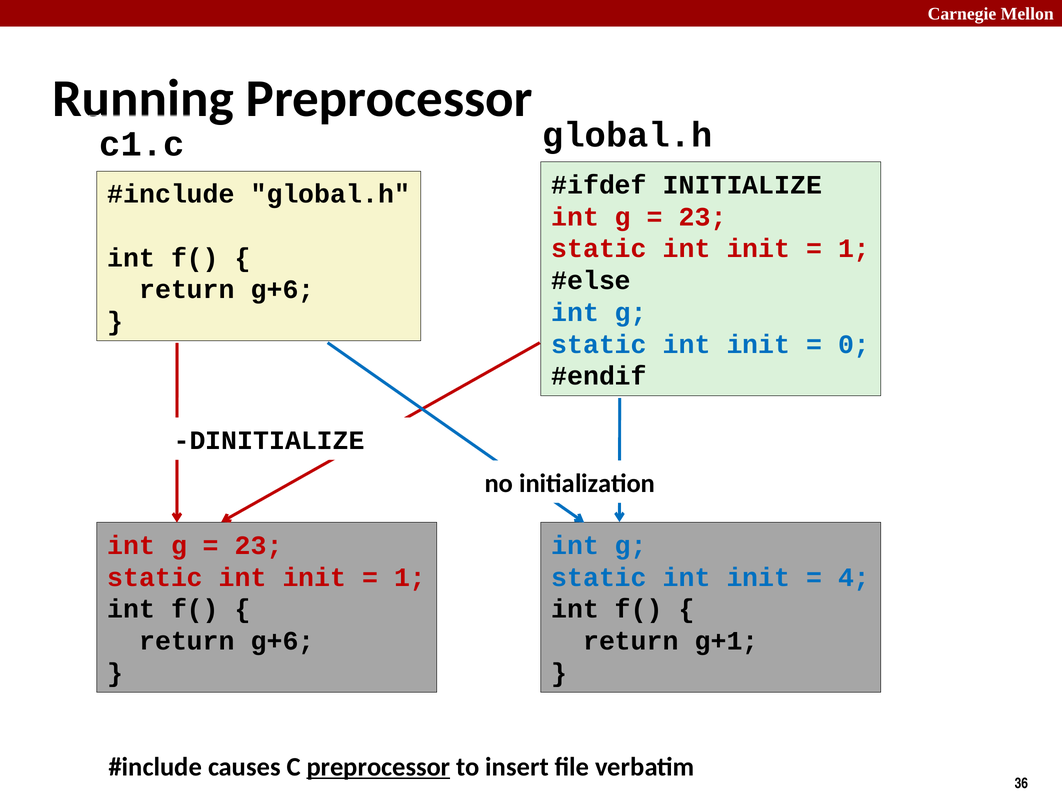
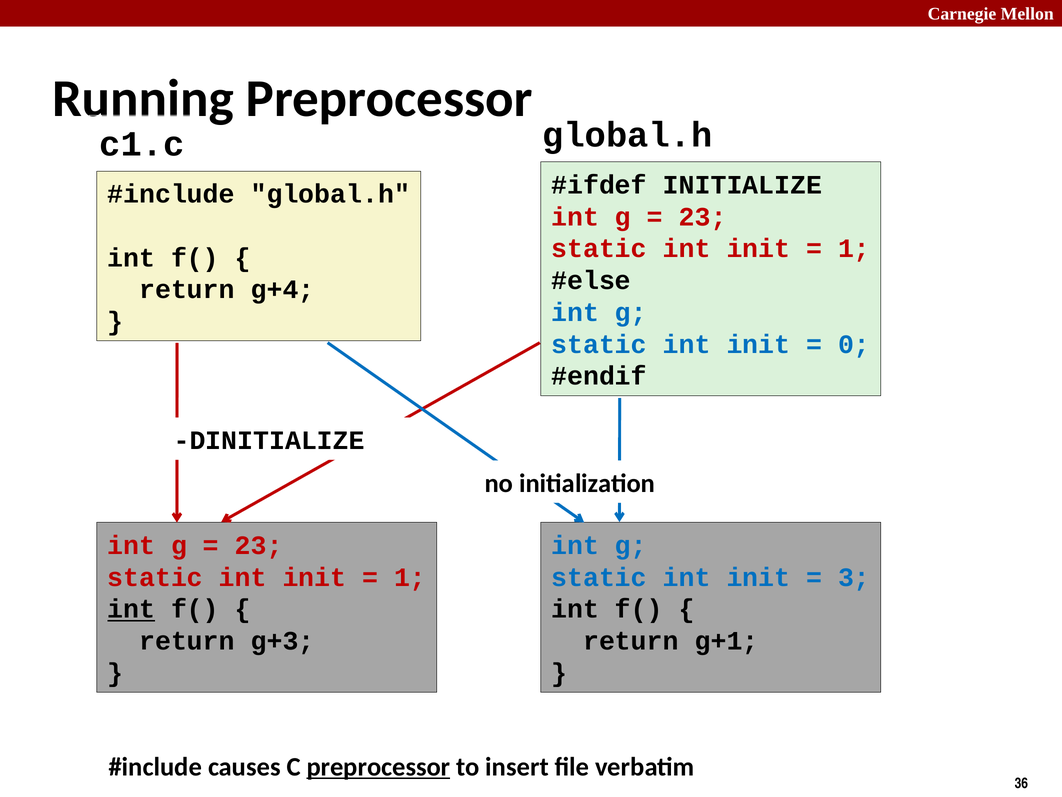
g+6 at (283, 289): g+6 -> g+4
4: 4 -> 3
int at (131, 609) underline: none -> present
g+6 at (283, 641): g+6 -> g+3
